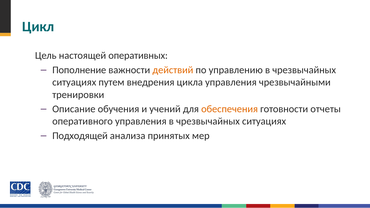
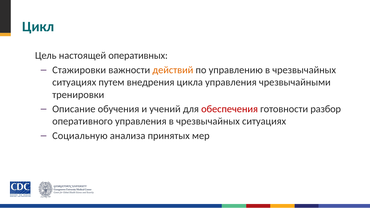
Пополнение: Пополнение -> Стажировки
обеспечения colour: orange -> red
отчеты: отчеты -> разбор
Подходящей: Подходящей -> Социальную
